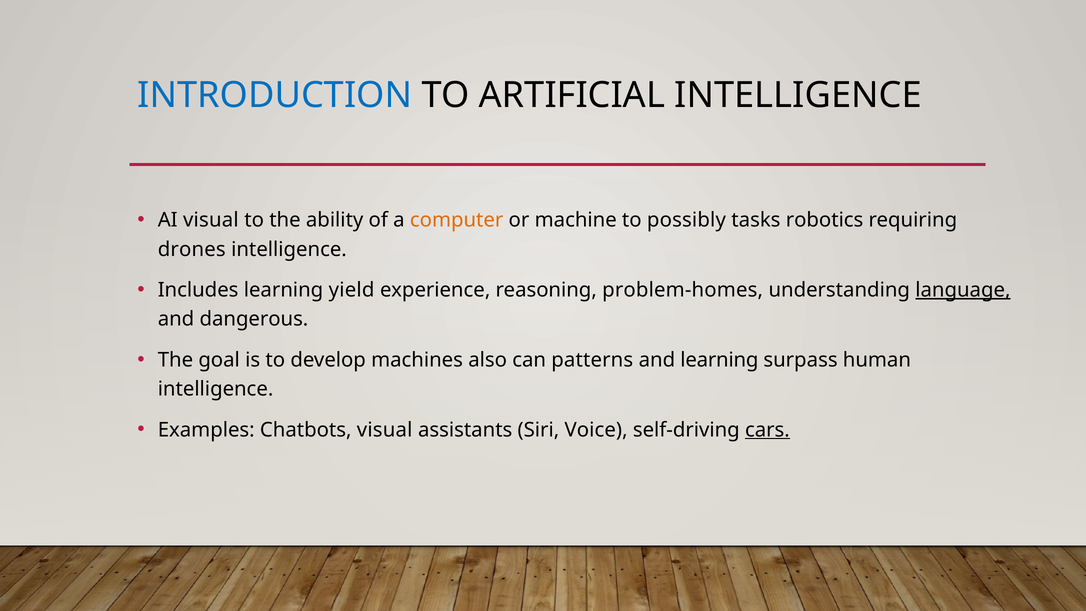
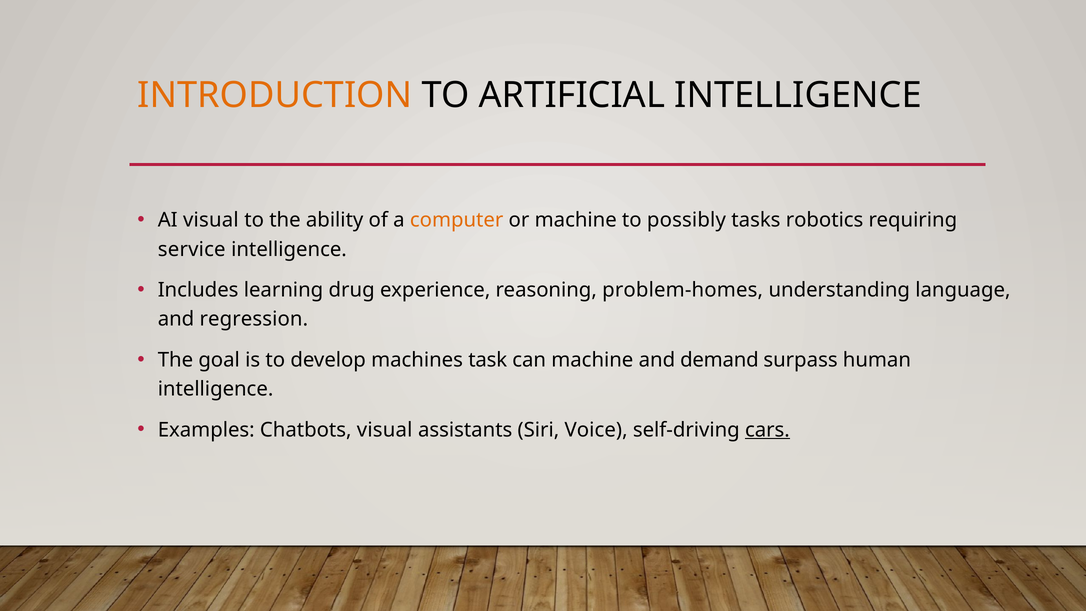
INTRODUCTION colour: blue -> orange
drones: drones -> service
yield: yield -> drug
language underline: present -> none
dangerous: dangerous -> regression
also: also -> task
can patterns: patterns -> machine
and learning: learning -> demand
